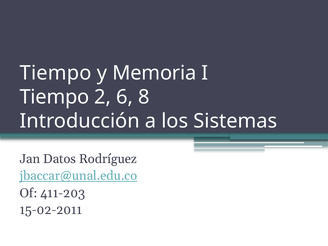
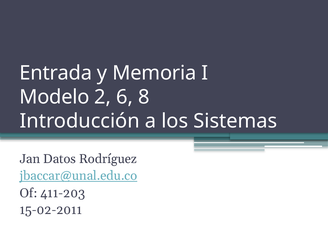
Tiempo at (56, 73): Tiempo -> Entrada
Tiempo at (54, 97): Tiempo -> Modelo
